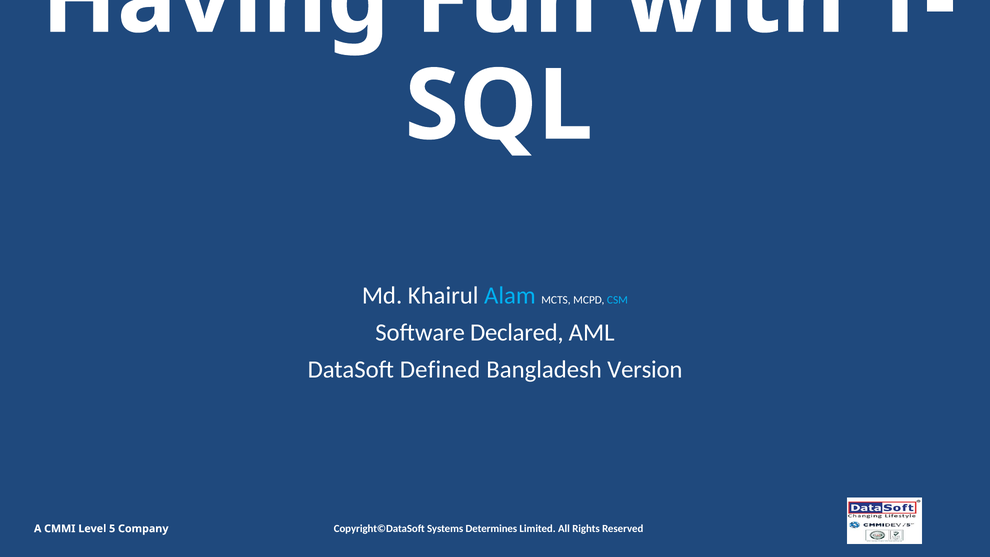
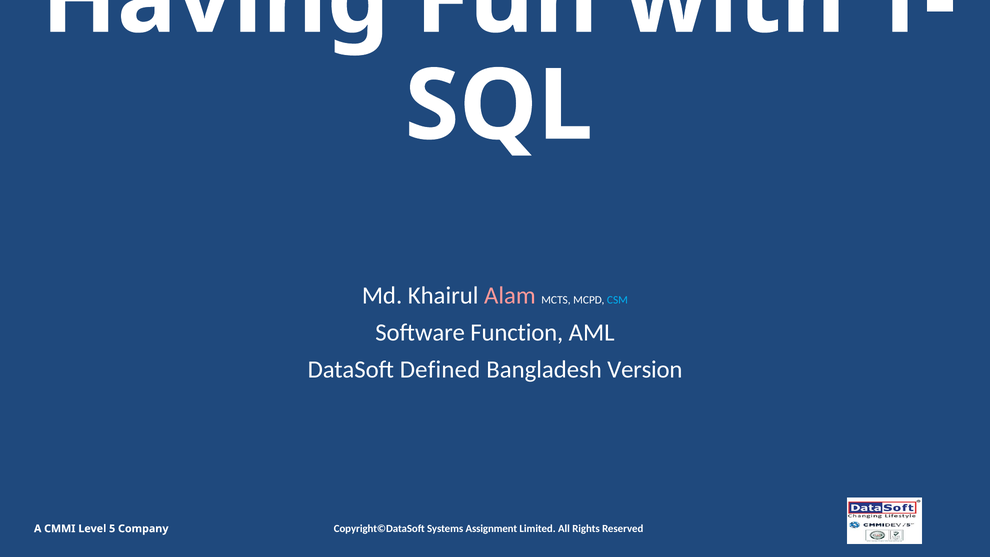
Alam colour: light blue -> pink
Declared: Declared -> Function
Determines: Determines -> Assignment
